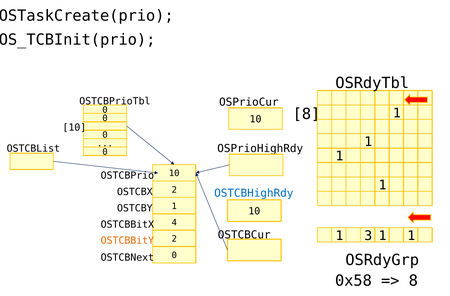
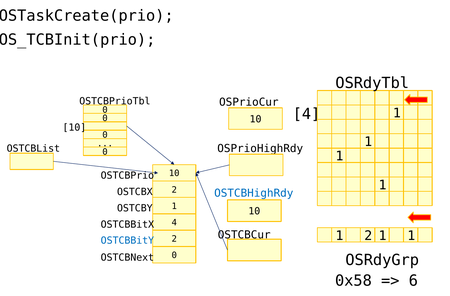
8 at (306, 114): 8 -> 4
1 3: 3 -> 2
OSTCBBitY colour: orange -> blue
8 at (413, 280): 8 -> 6
